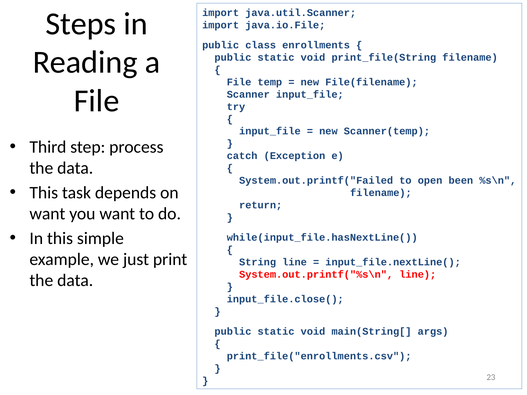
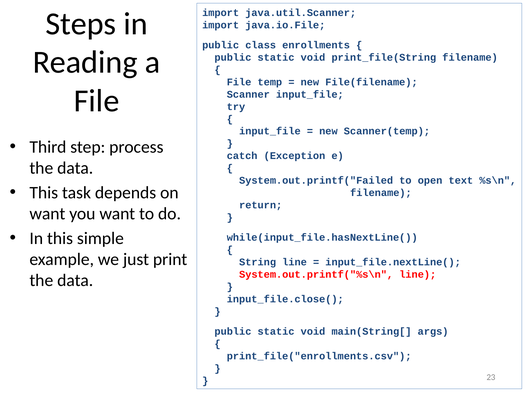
been: been -> text
